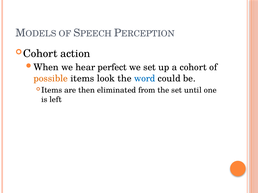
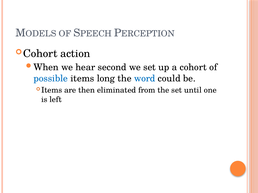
perfect: perfect -> second
possible colour: orange -> blue
look: look -> long
